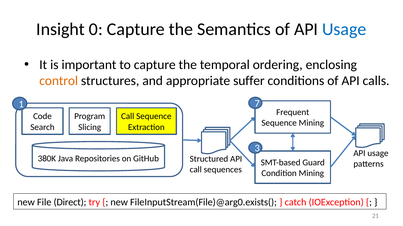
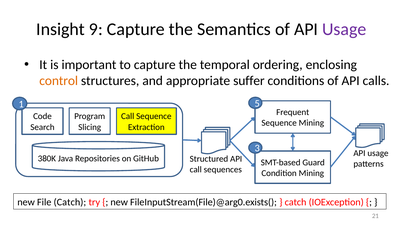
0: 0 -> 9
Usage at (344, 29) colour: blue -> purple
7: 7 -> 5
File Direct: Direct -> Catch
